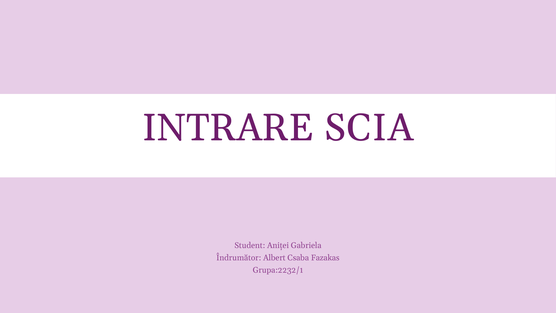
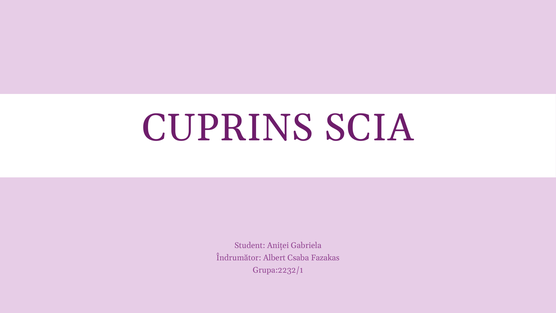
INTRARE: INTRARE -> CUPRINS
